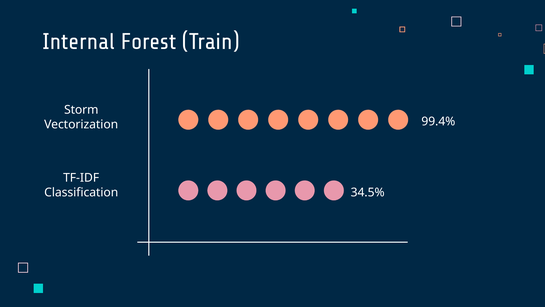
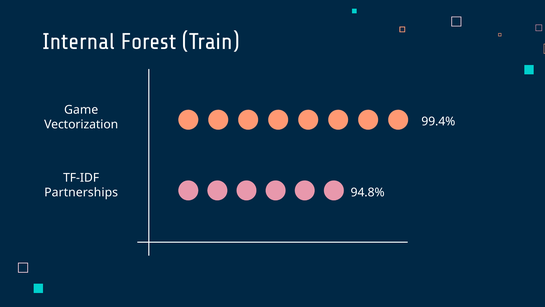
Storm: Storm -> Game
Classification: Classification -> Partnerships
34.5%: 34.5% -> 94.8%
